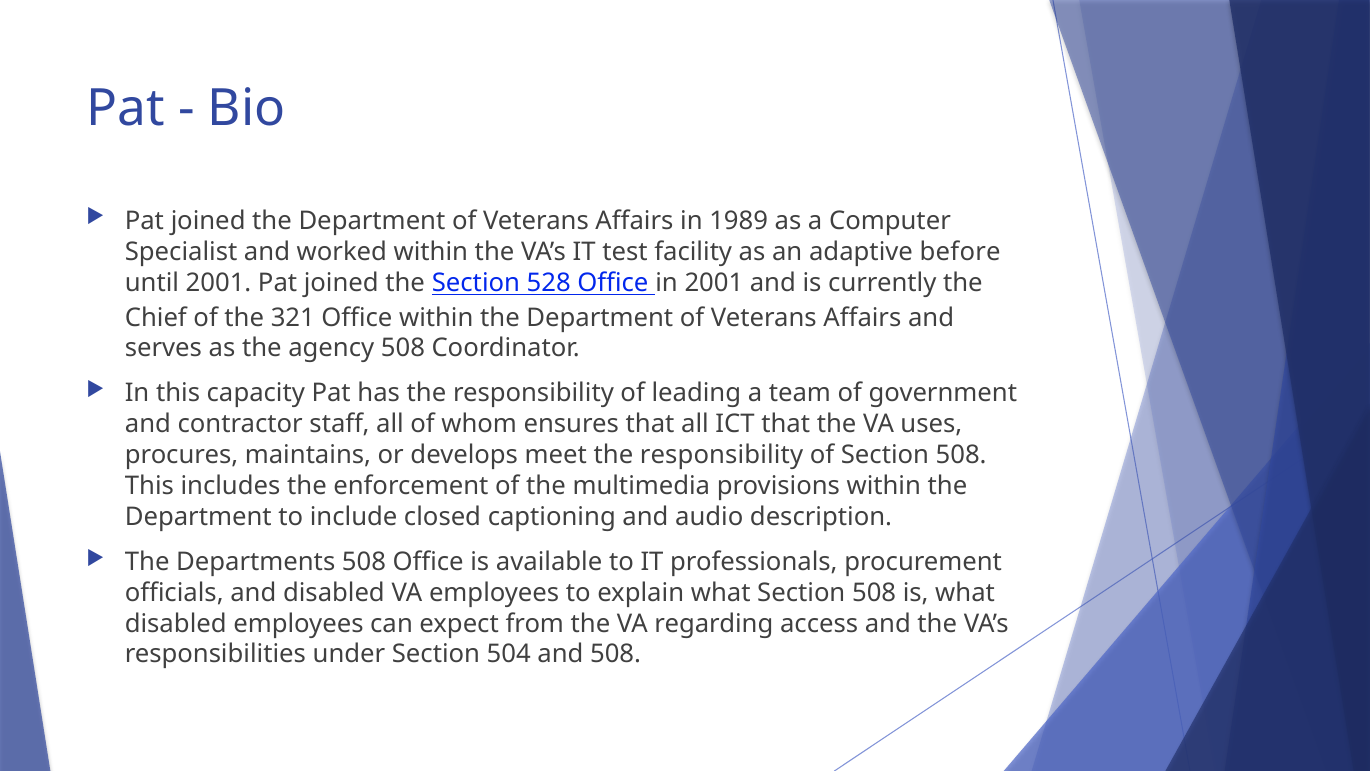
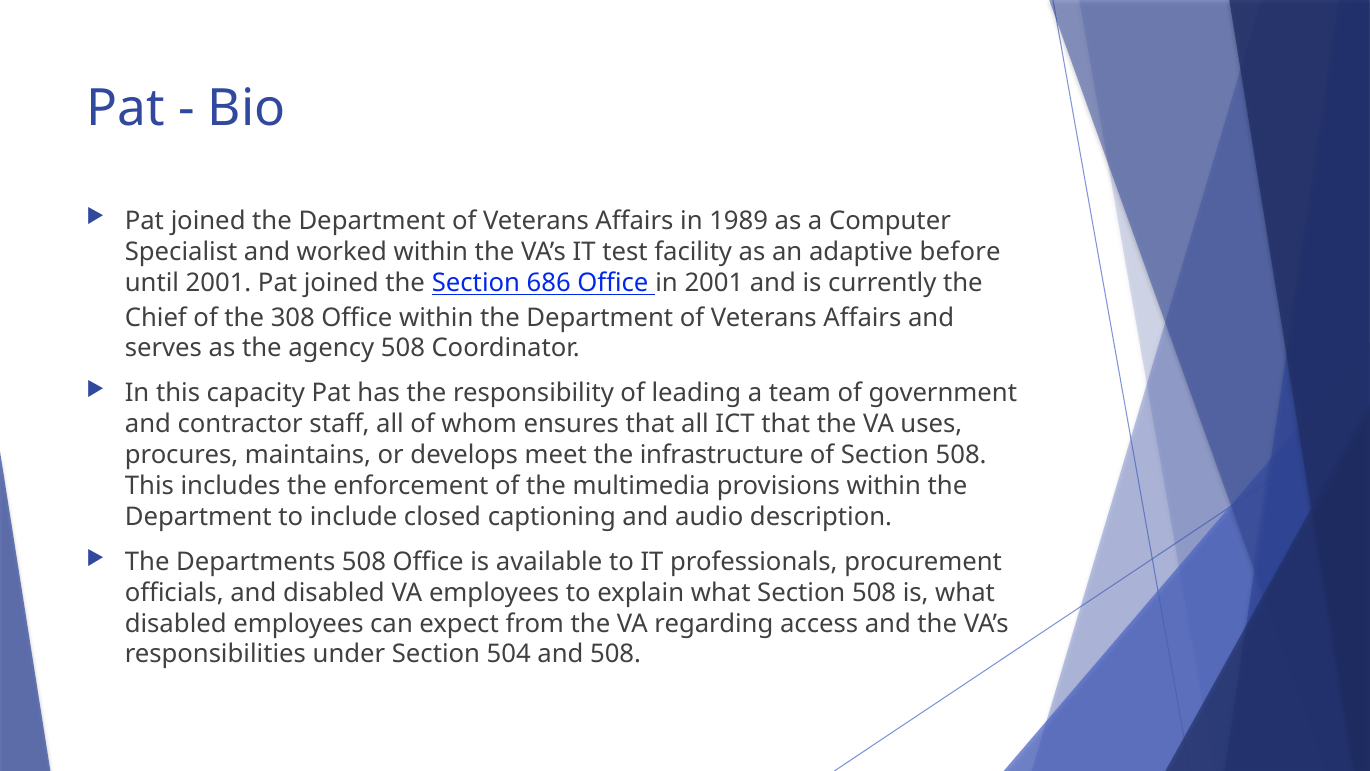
528: 528 -> 686
321: 321 -> 308
meet the responsibility: responsibility -> infrastructure
